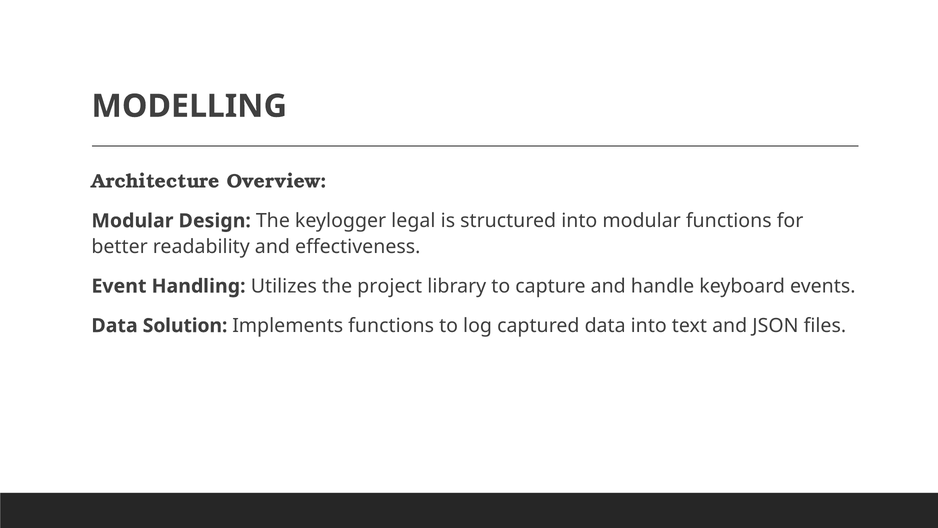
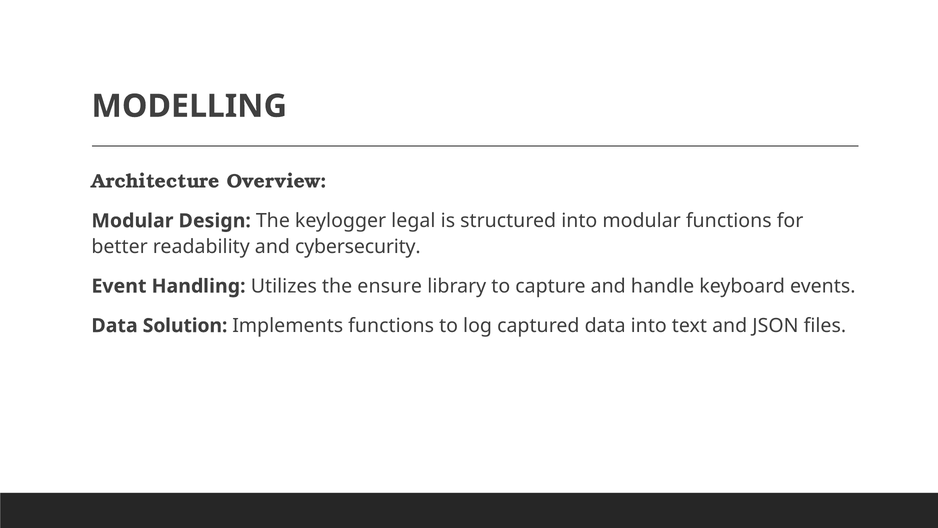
effectiveness: effectiveness -> cybersecurity
project: project -> ensure
